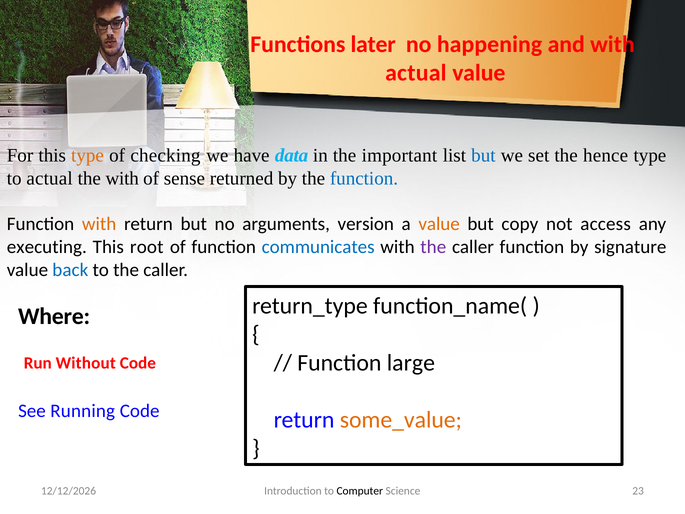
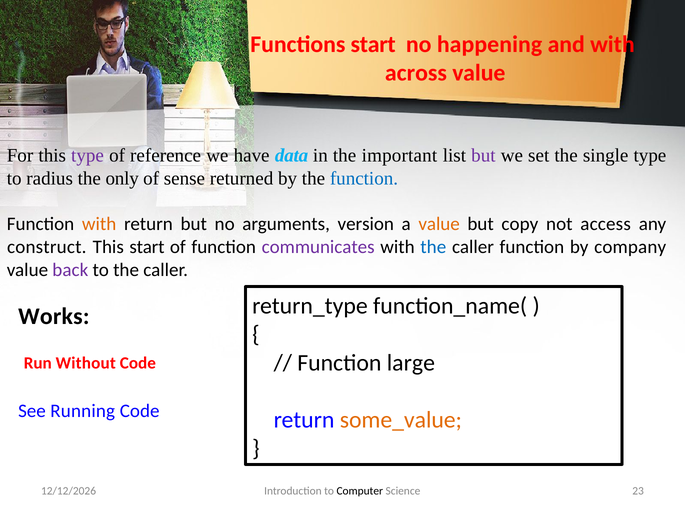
Functions later: later -> start
actual at (416, 73): actual -> across
type at (88, 156) colour: orange -> purple
checking: checking -> reference
but at (483, 156) colour: blue -> purple
hence: hence -> single
to actual: actual -> radius
the with: with -> only
executing: executing -> construct
This root: root -> start
communicates colour: blue -> purple
the at (433, 247) colour: purple -> blue
signature: signature -> company
back colour: blue -> purple
Where: Where -> Works
